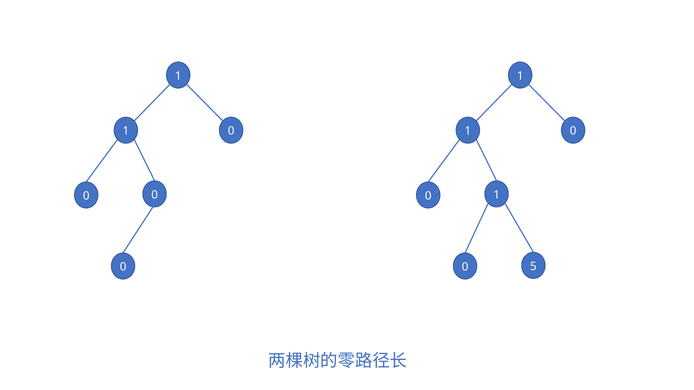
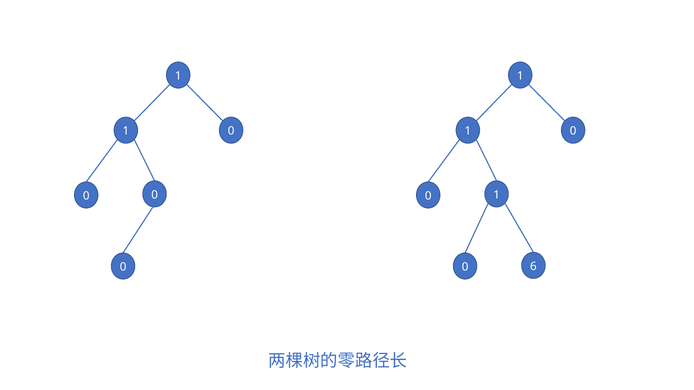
5: 5 -> 6
